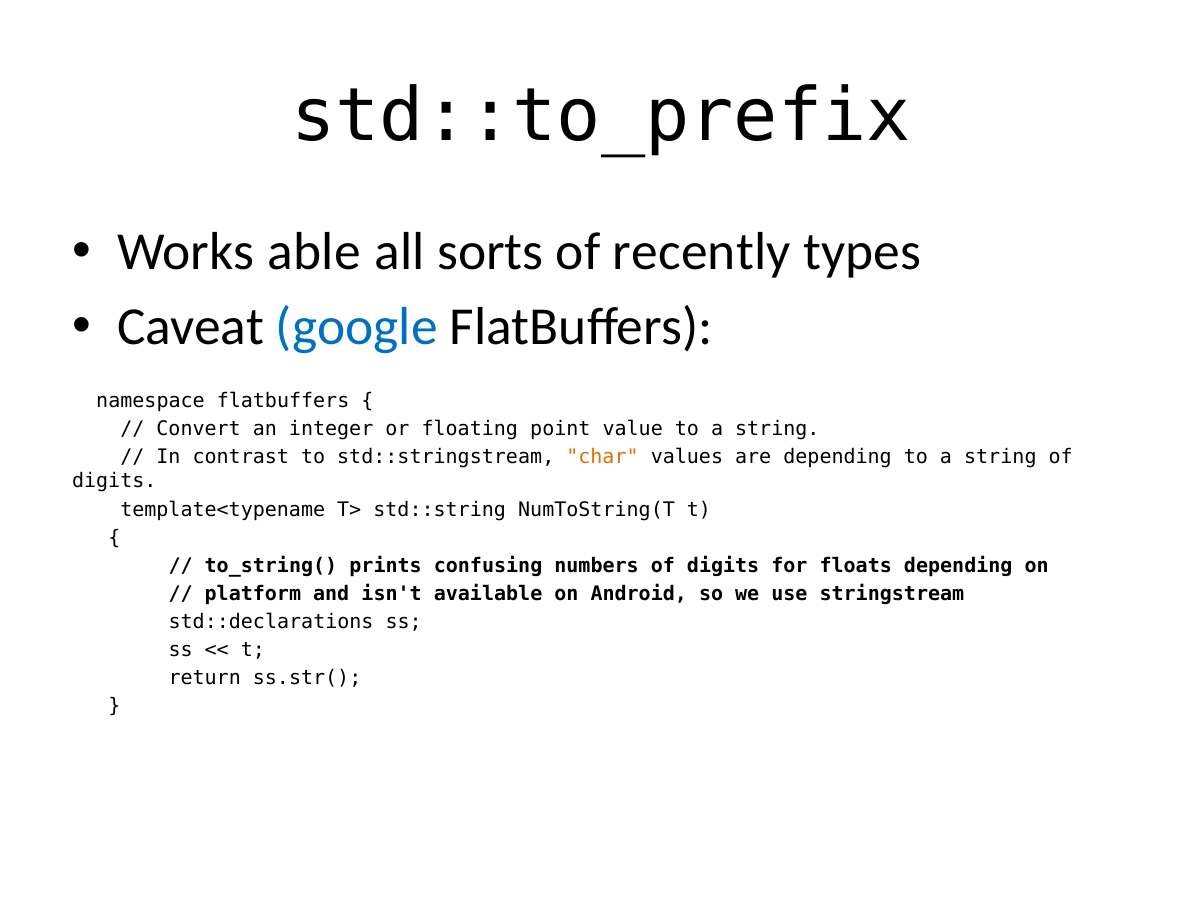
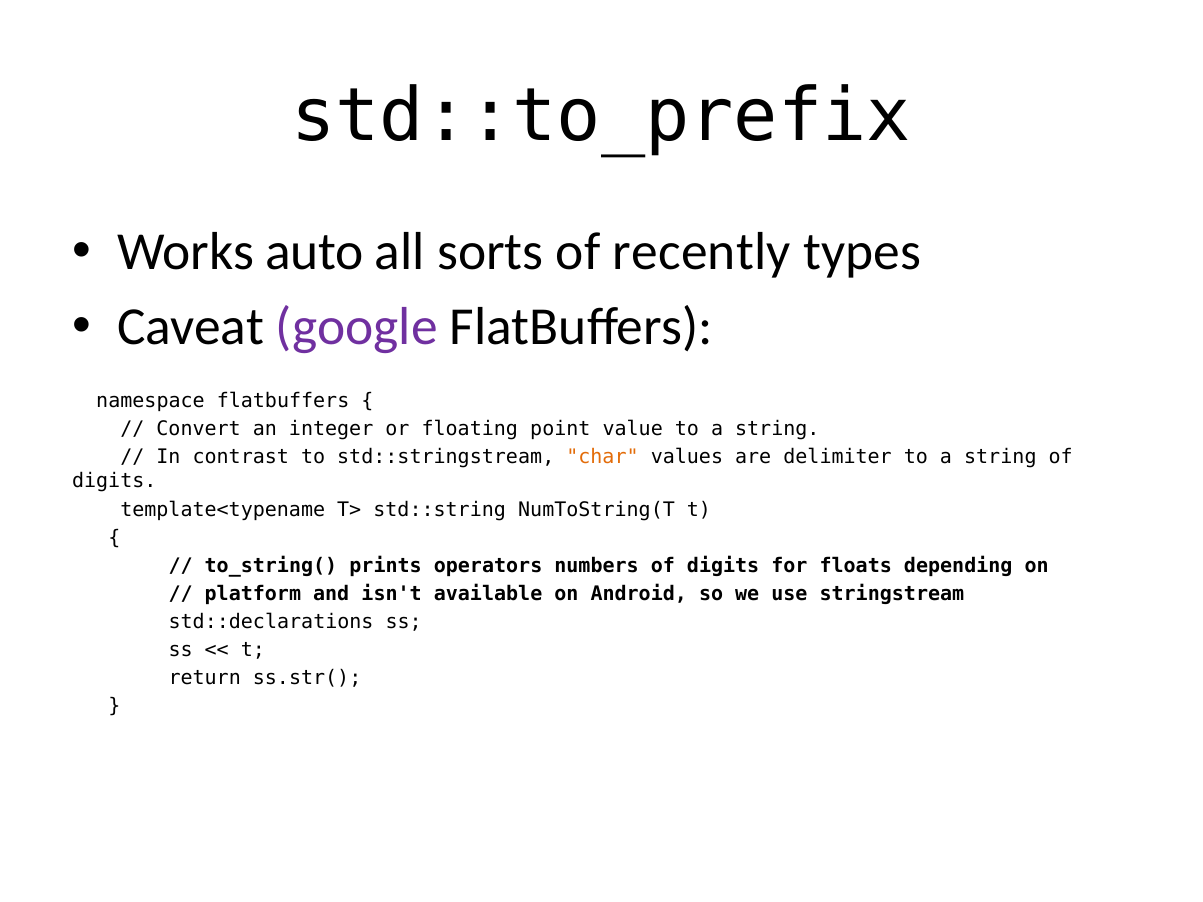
able: able -> auto
google colour: blue -> purple
are depending: depending -> delimiter
confusing: confusing -> operators
